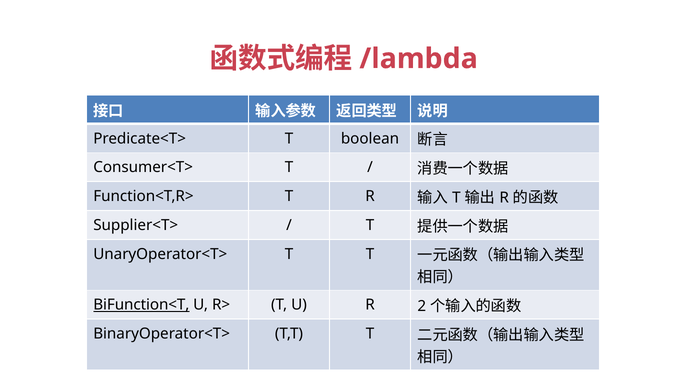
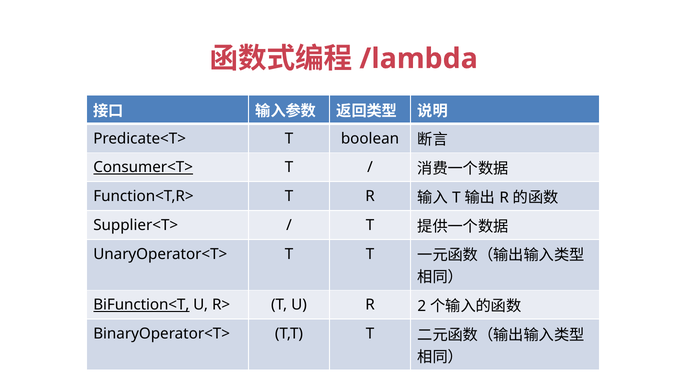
Consumer<T> underline: none -> present
